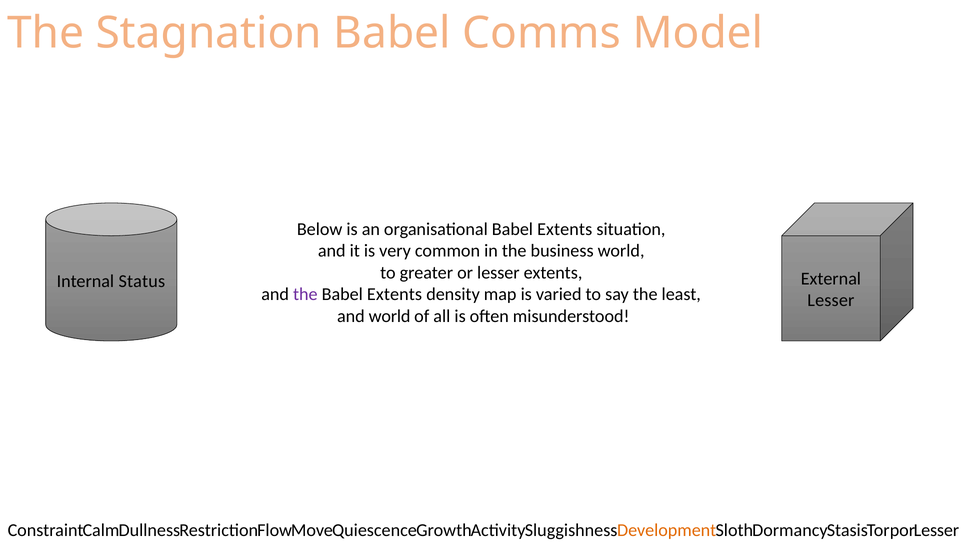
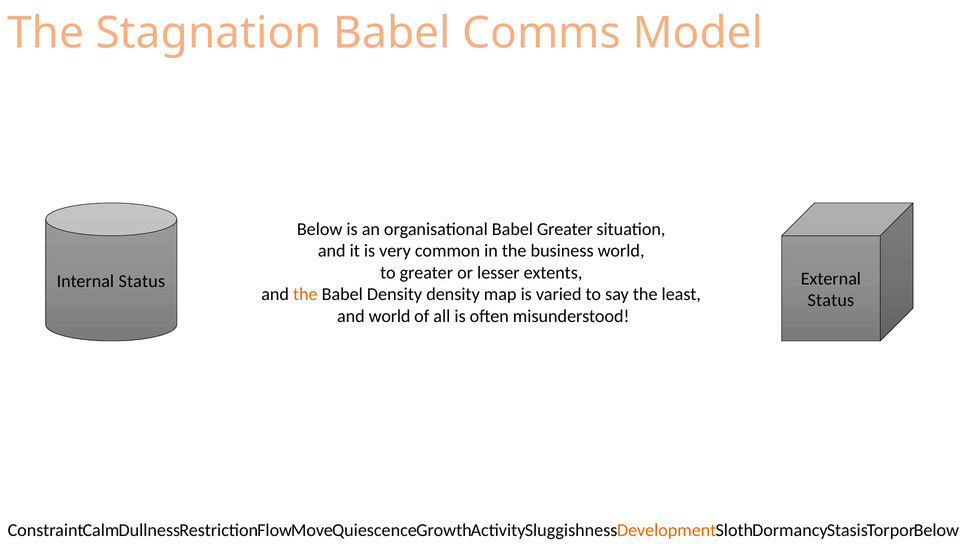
organisational Babel Extents: Extents -> Greater
the at (305, 294) colour: purple -> orange
Extents at (394, 294): Extents -> Density
Lesser at (831, 300): Lesser -> Status
Sloth Lesser: Lesser -> Below
